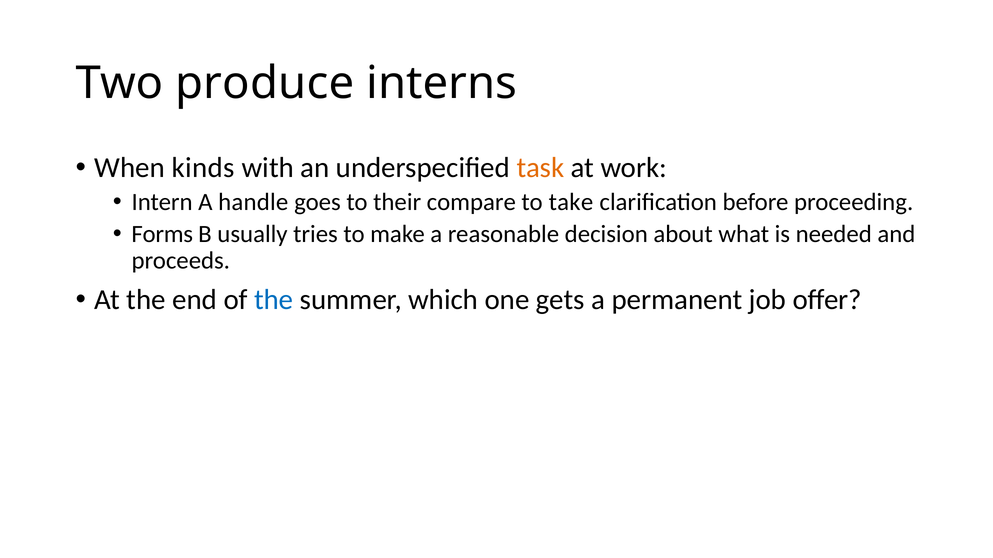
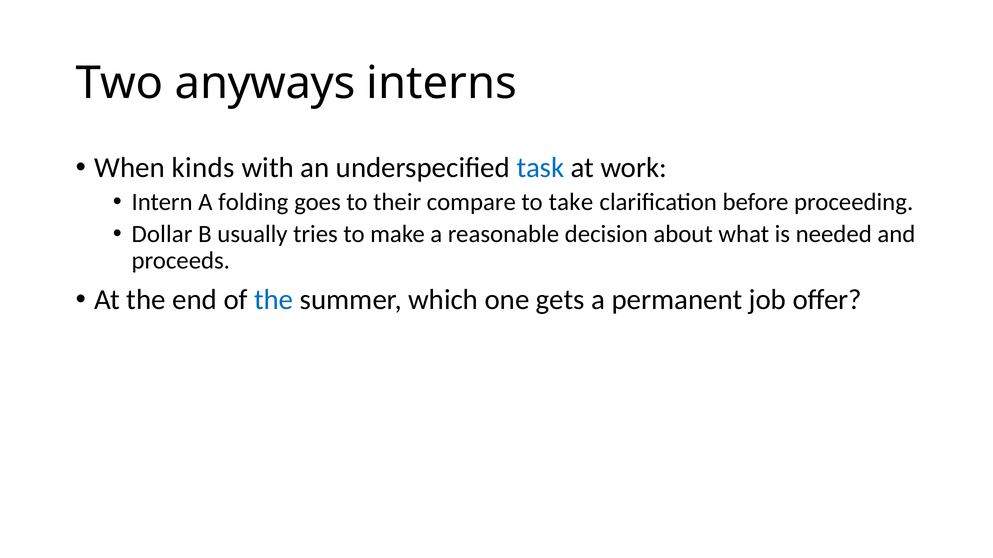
produce: produce -> anyways
task colour: orange -> blue
handle: handle -> folding
Forms: Forms -> Dollar
